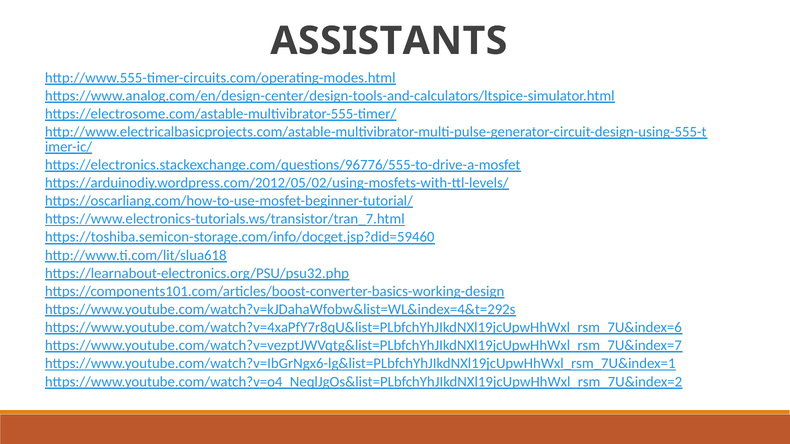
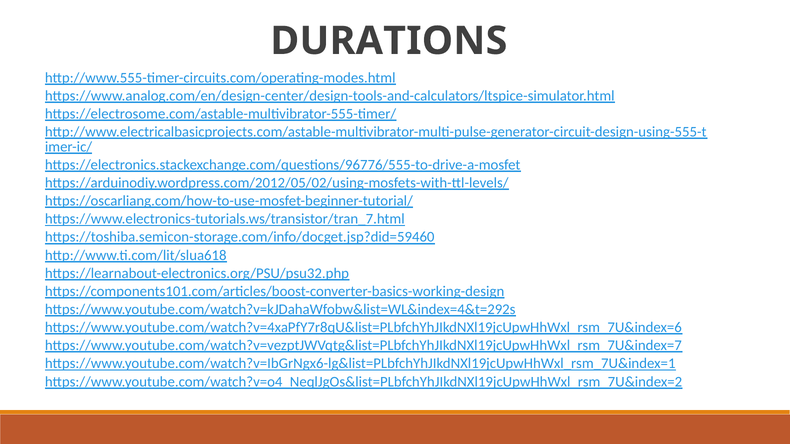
ASSISTANTS: ASSISTANTS -> DURATIONS
